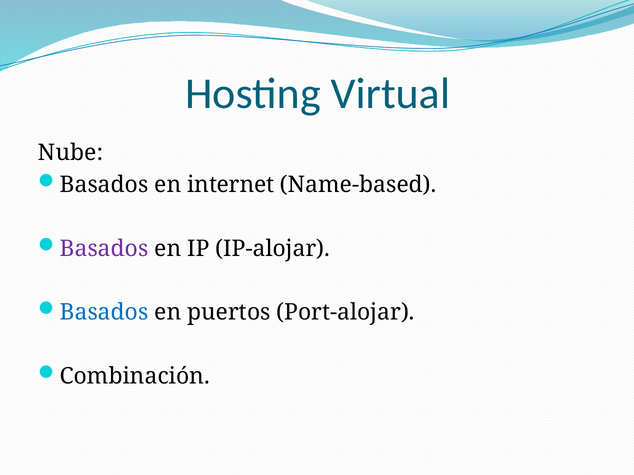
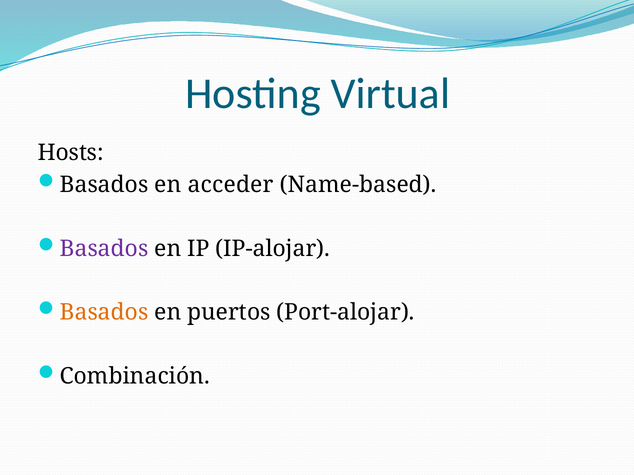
Nube: Nube -> Hosts
internet: internet -> acceder
Basados at (104, 313) colour: blue -> orange
